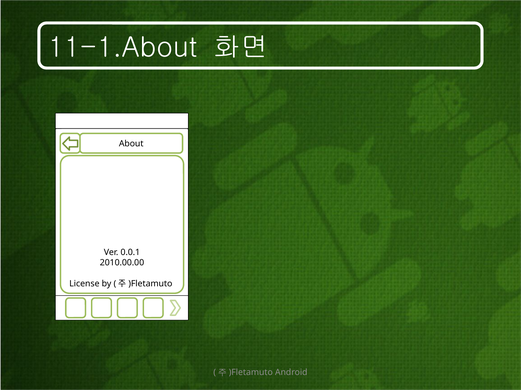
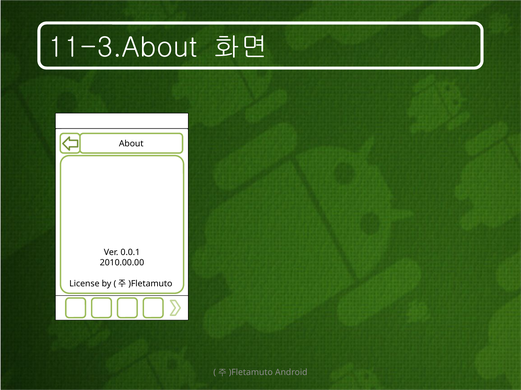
11-1.About: 11-1.About -> 11-3.About
